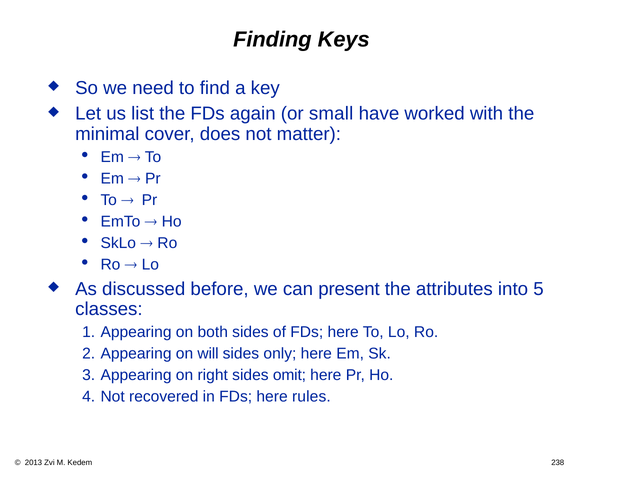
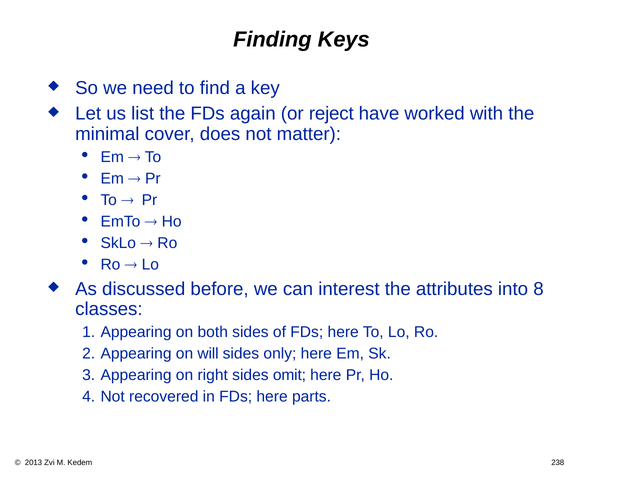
small: small -> reject
present: present -> interest
5: 5 -> 8
rules: rules -> parts
